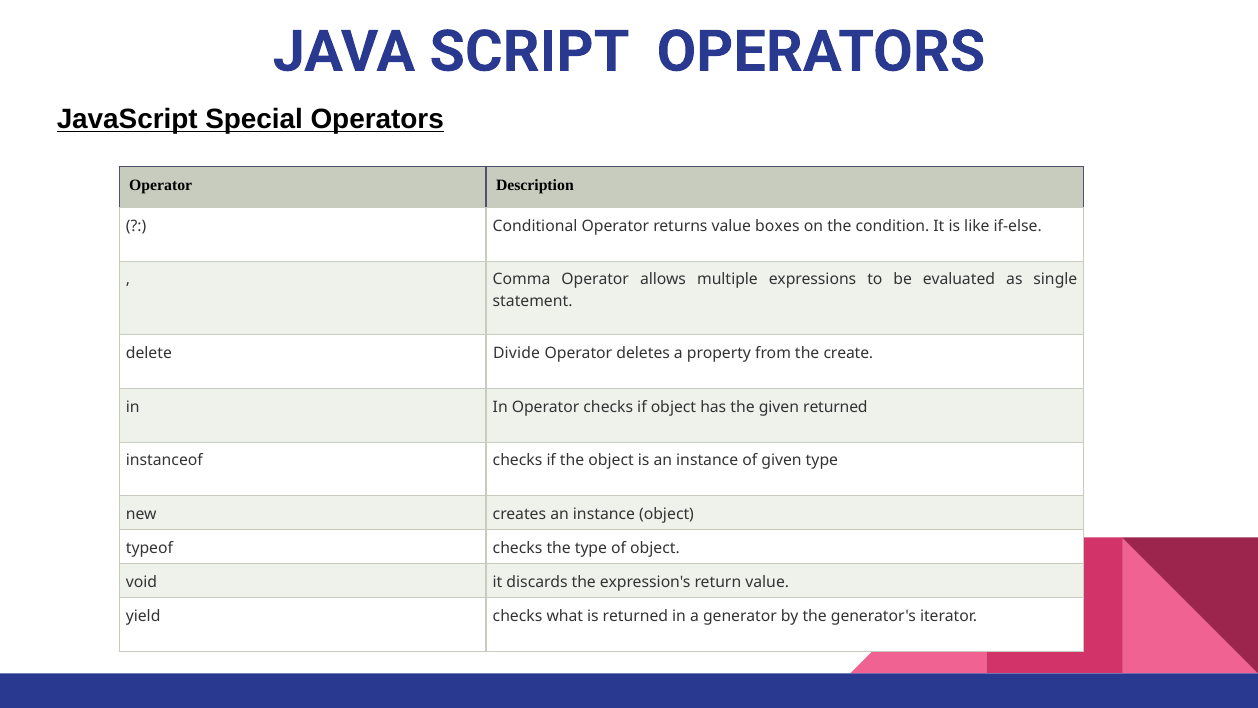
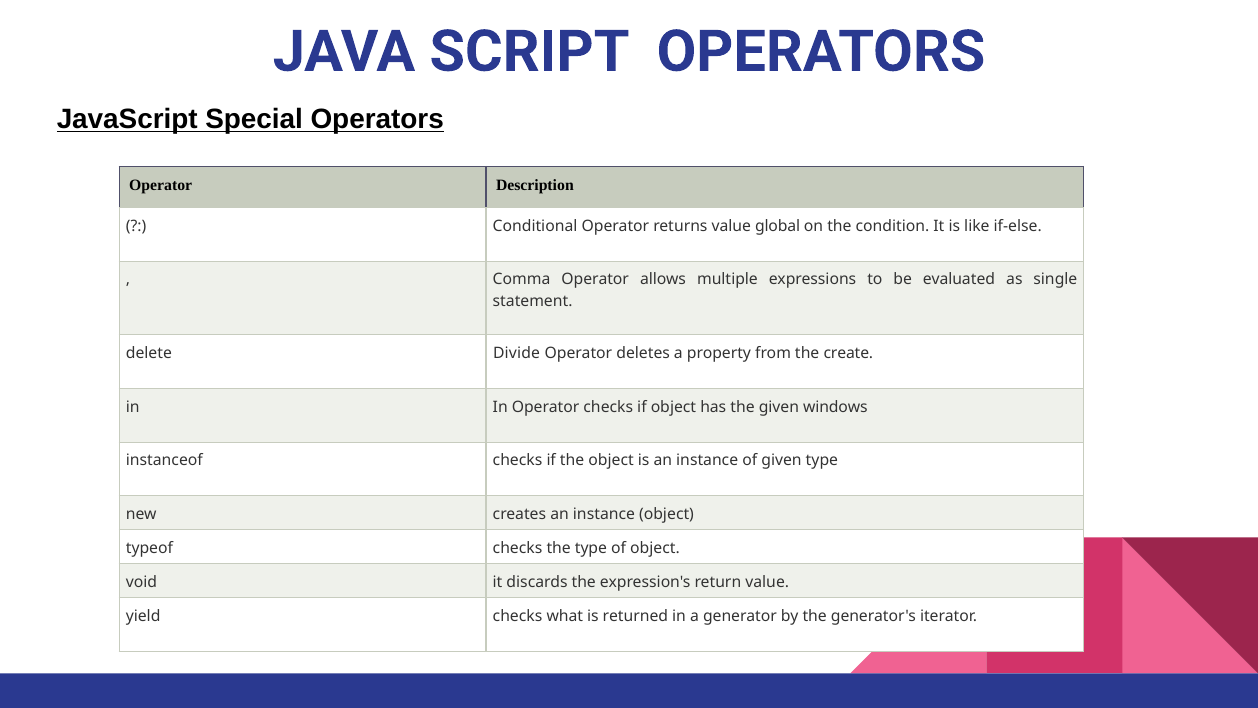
boxes: boxes -> global
given returned: returned -> windows
